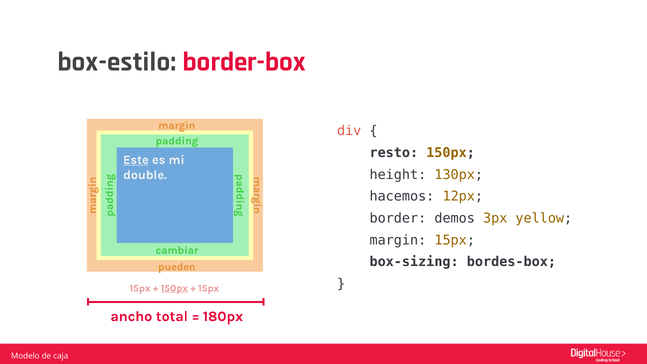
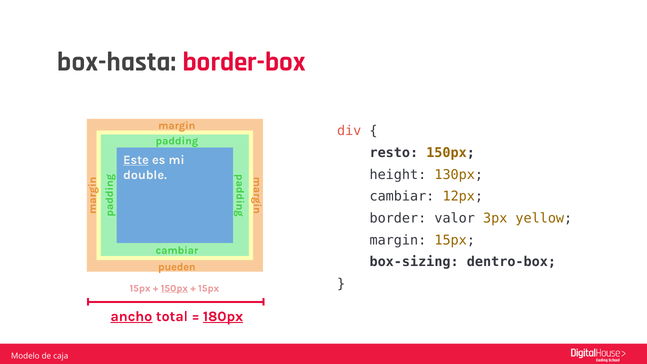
box-estilo: box-estilo -> box-hasta
hacemos at (402, 196): hacemos -> cambiar
demos: demos -> valor
bordes-box: bordes-box -> dentro-box
ancho underline: none -> present
180px underline: none -> present
